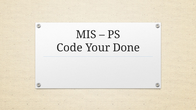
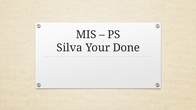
Code: Code -> Silva
